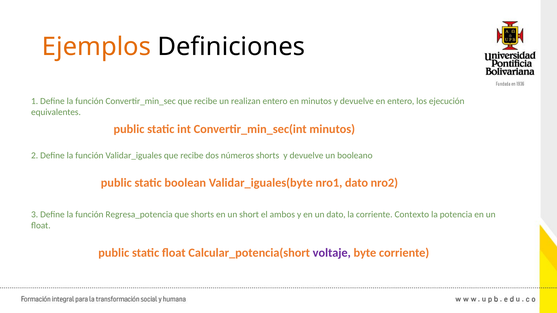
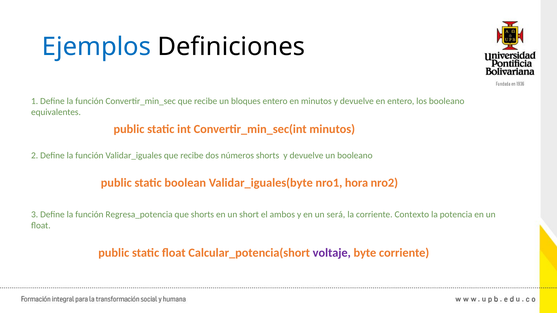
Ejemplos colour: orange -> blue
realizan: realizan -> bloques
los ejecución: ejecución -> booleano
nro1 dato: dato -> hora
un dato: dato -> será
